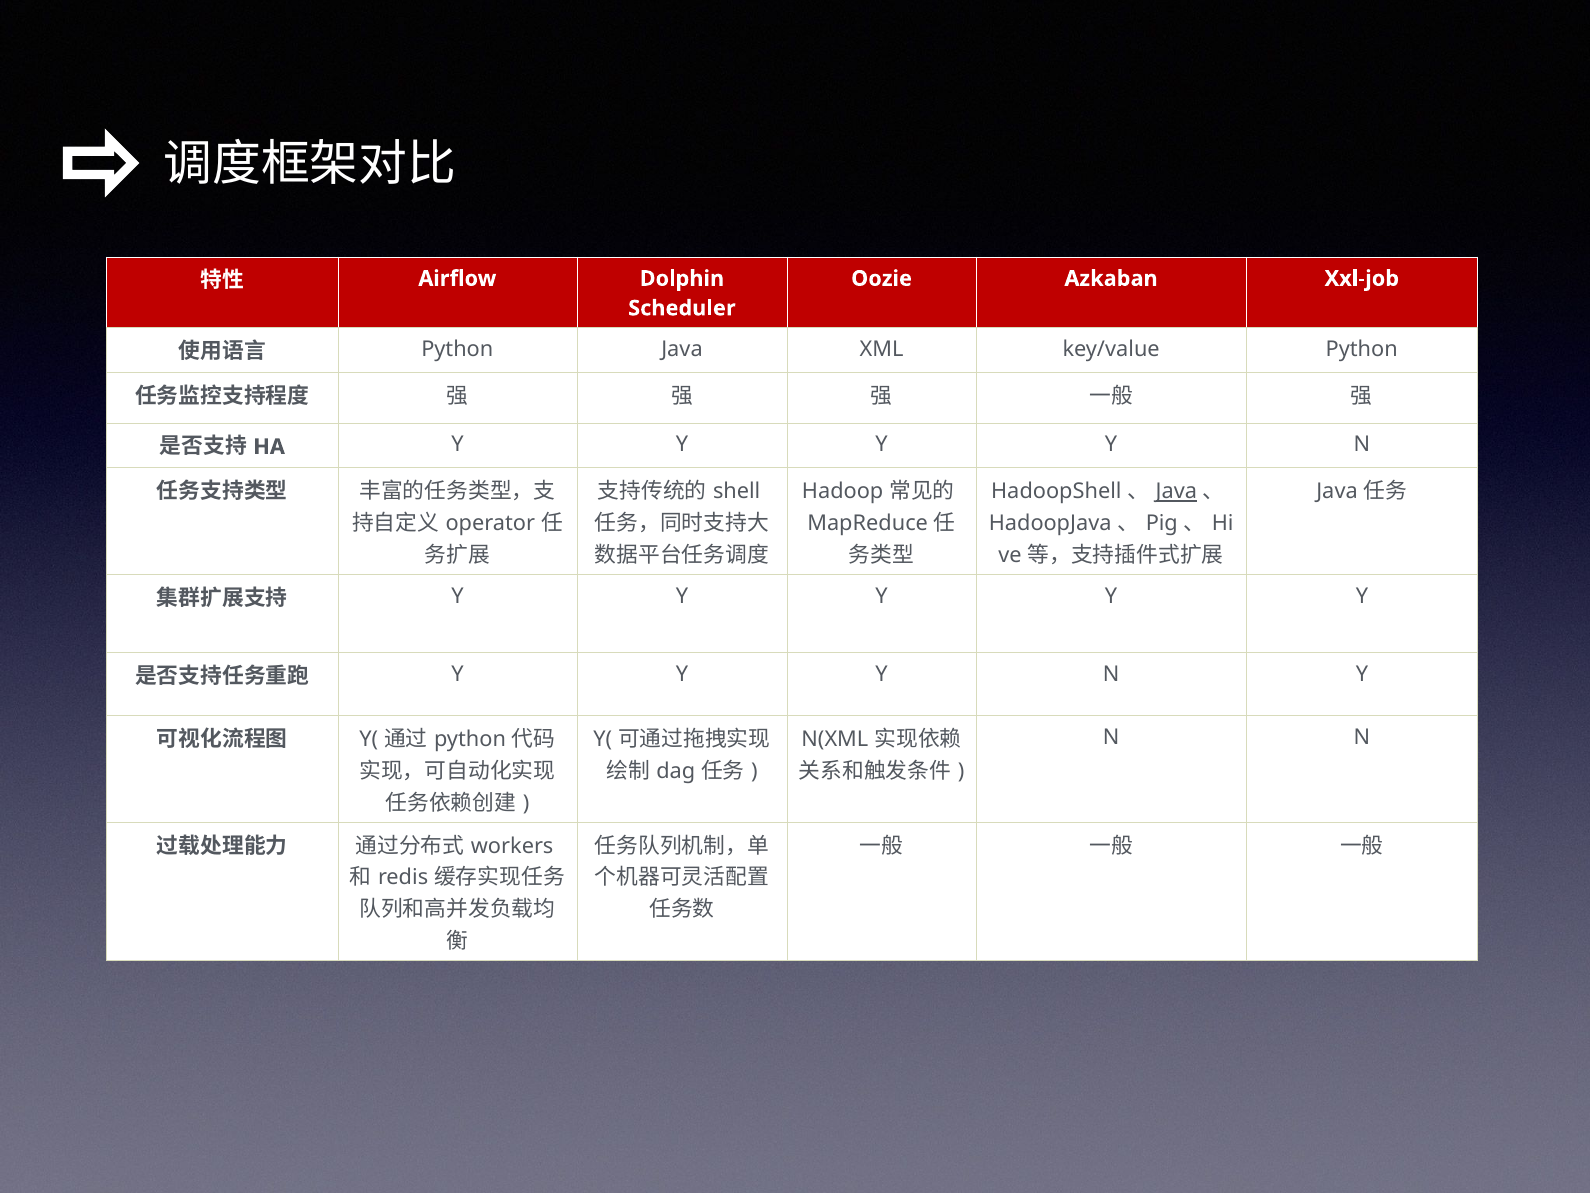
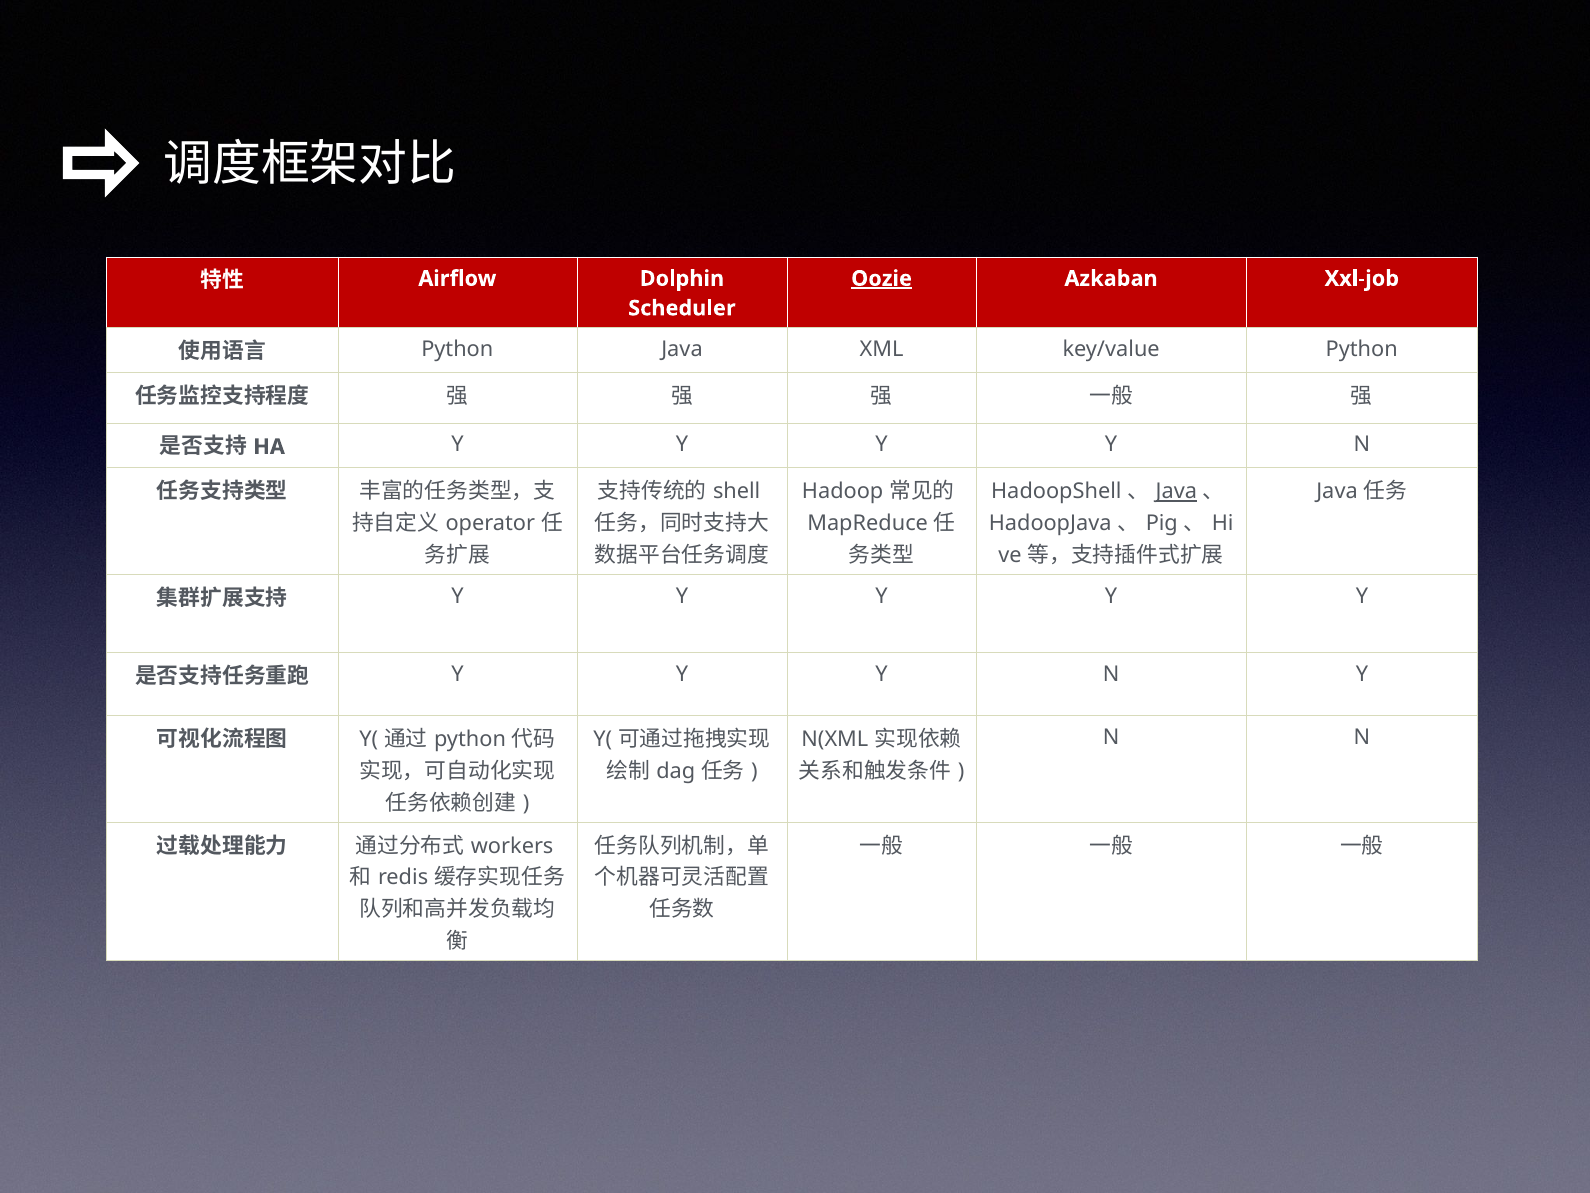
Oozie underline: none -> present
